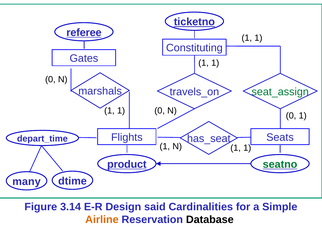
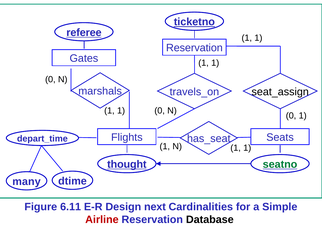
Constituting at (194, 48): Constituting -> Reservation
seat_assign colour: green -> black
product: product -> thought
3.14: 3.14 -> 6.11
said: said -> next
Airline colour: orange -> red
